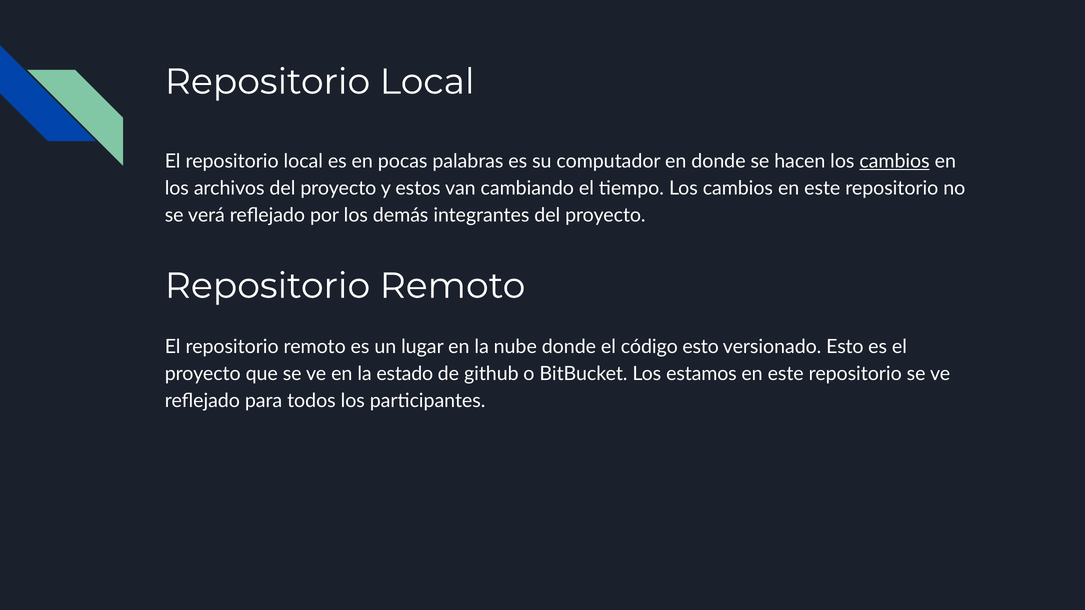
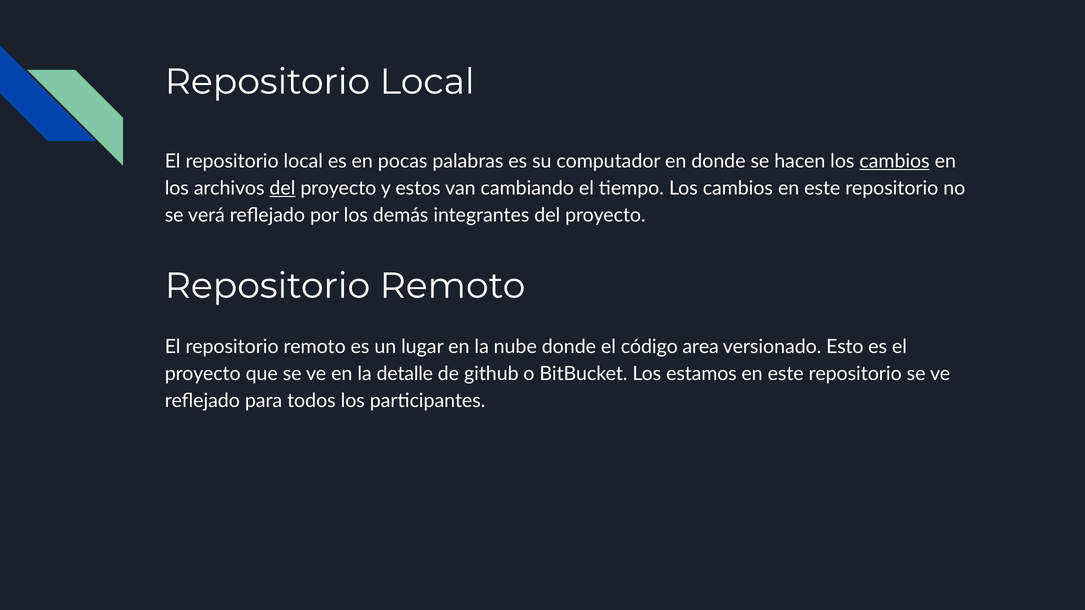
del at (282, 188) underline: none -> present
código esto: esto -> area
estado: estado -> detalle
